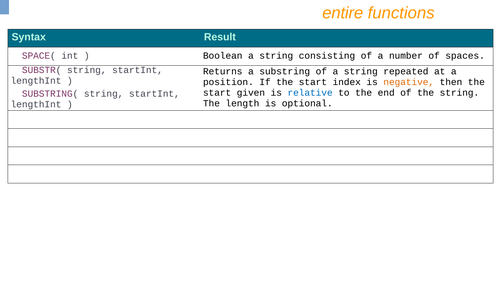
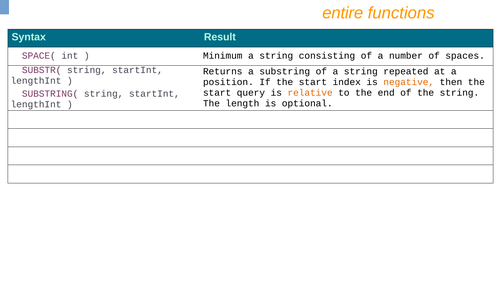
Boolean: Boolean -> Minimum
given: given -> query
relative colour: blue -> orange
